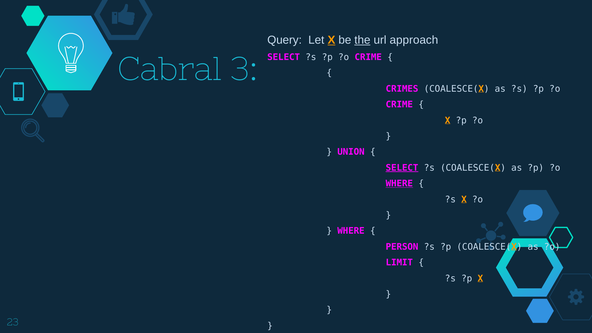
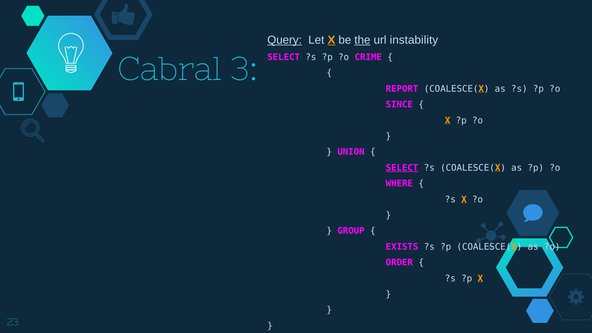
Query underline: none -> present
approach: approach -> instability
CRIMES: CRIMES -> REPORT
CRIME at (399, 105): CRIME -> SINCE
WHERE at (399, 184) underline: present -> none
WHERE at (351, 231): WHERE -> GROUP
PERSON: PERSON -> EXISTS
LIMIT: LIMIT -> ORDER
